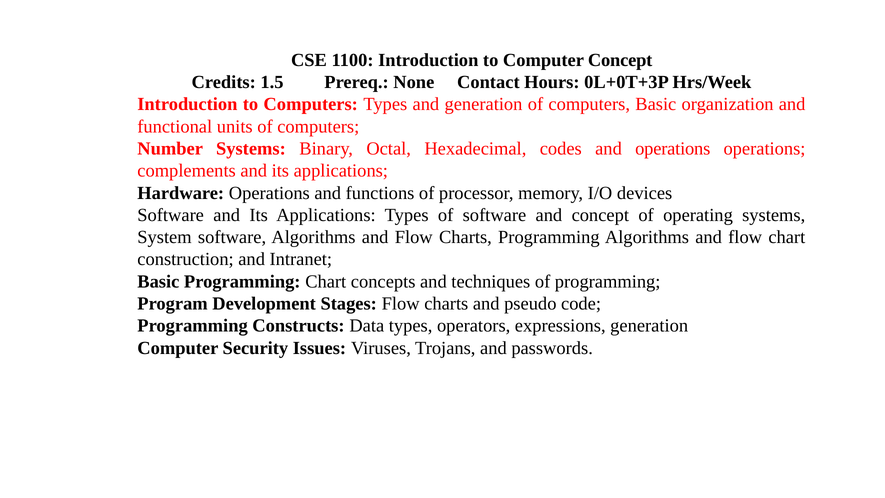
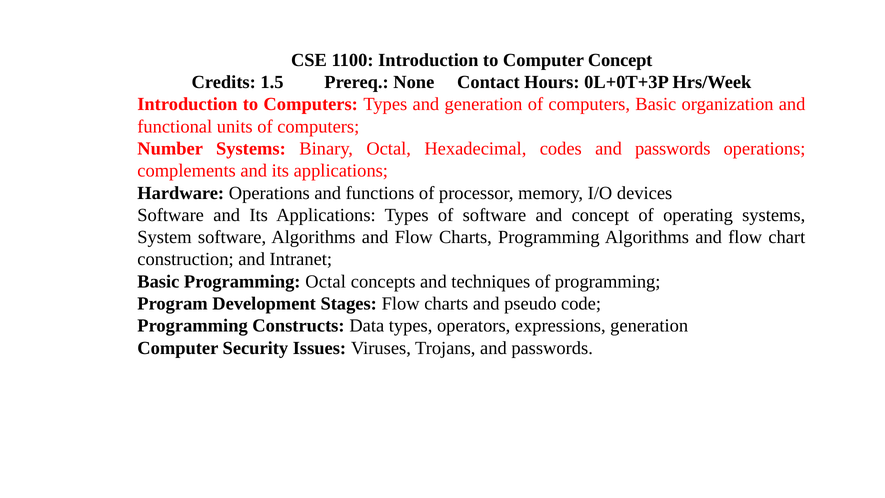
codes and operations: operations -> passwords
Programming Chart: Chart -> Octal
